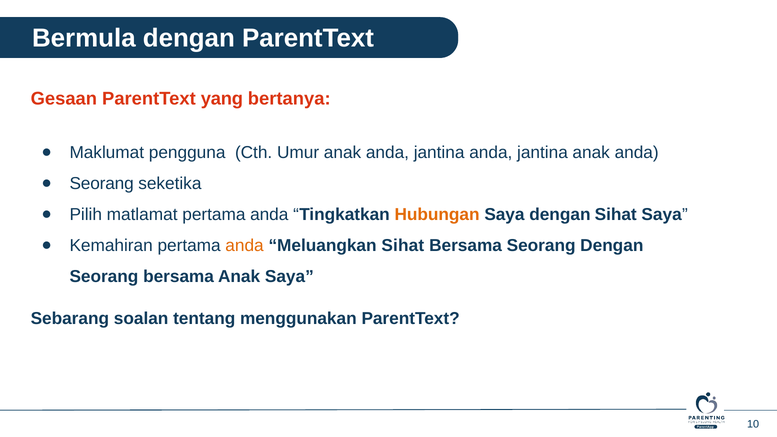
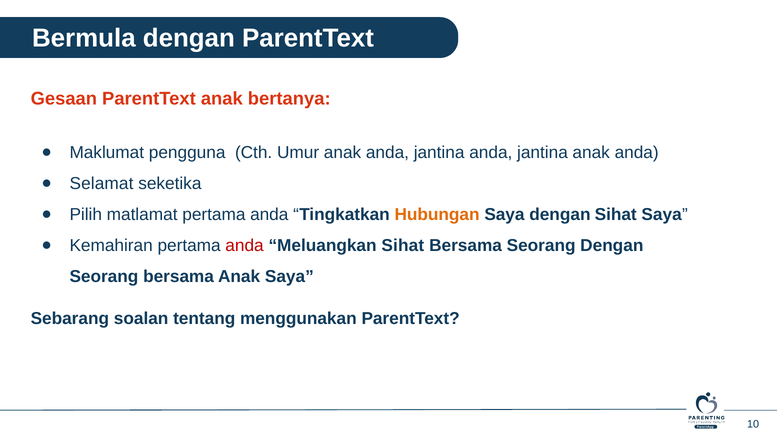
ParentText yang: yang -> anak
Seorang at (102, 183): Seorang -> Selamat
anda at (245, 246) colour: orange -> red
